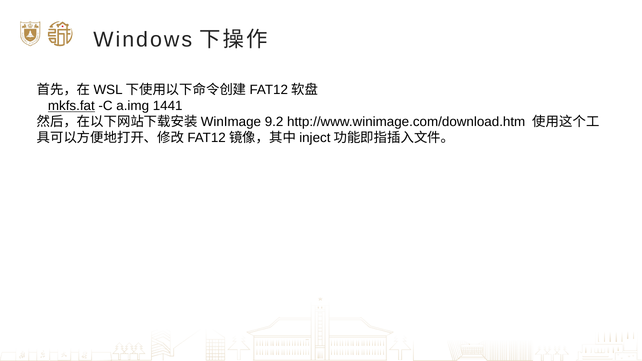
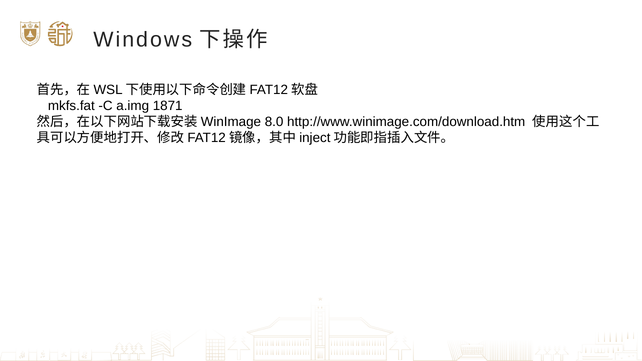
mkfs.fat underline: present -> none
1441: 1441 -> 1871
9.2: 9.2 -> 8.0
